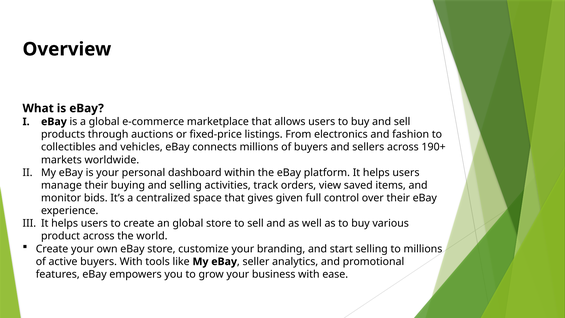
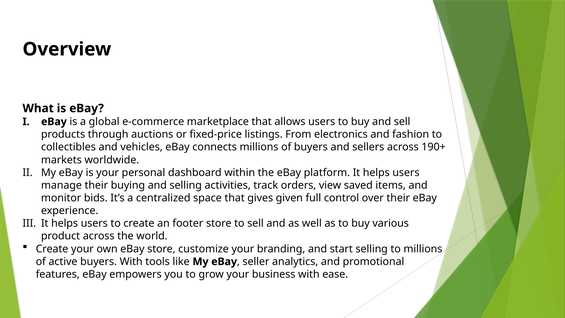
an global: global -> footer
